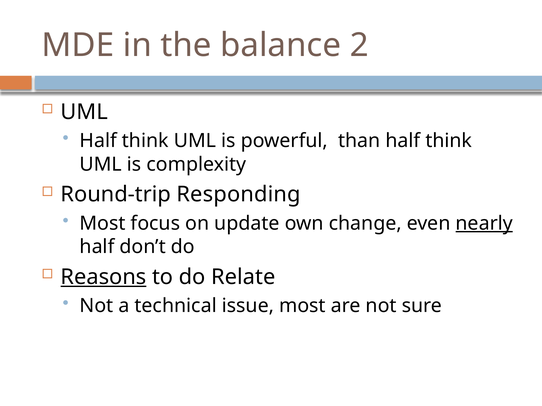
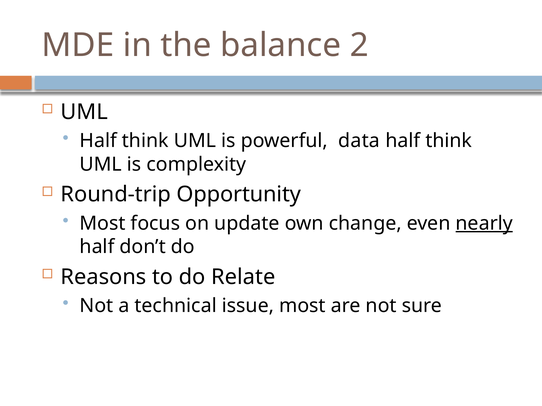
than: than -> data
Responding: Responding -> Opportunity
Reasons underline: present -> none
